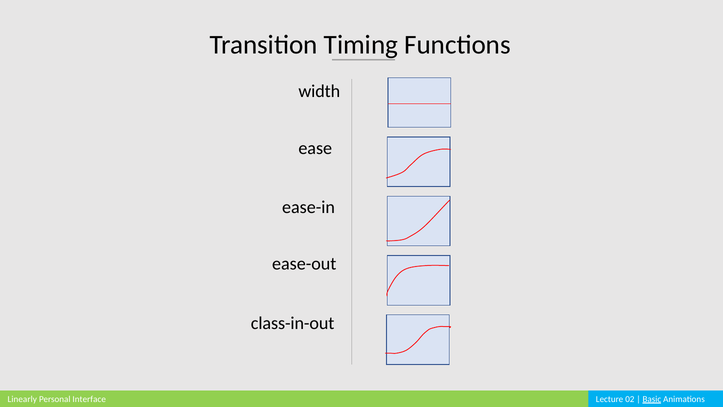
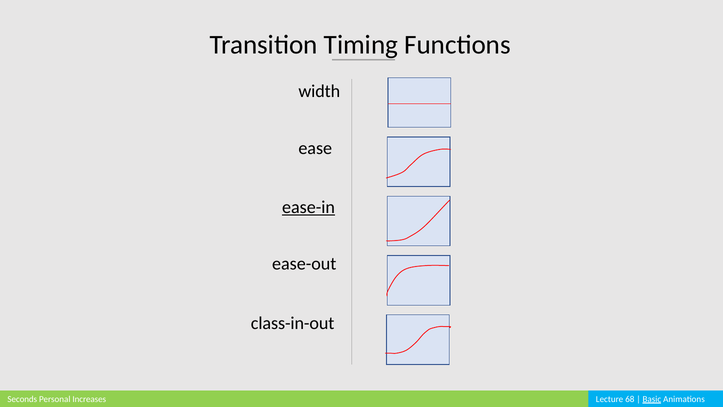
ease-in underline: none -> present
Linearly: Linearly -> Seconds
Interface: Interface -> Increases
02: 02 -> 68
